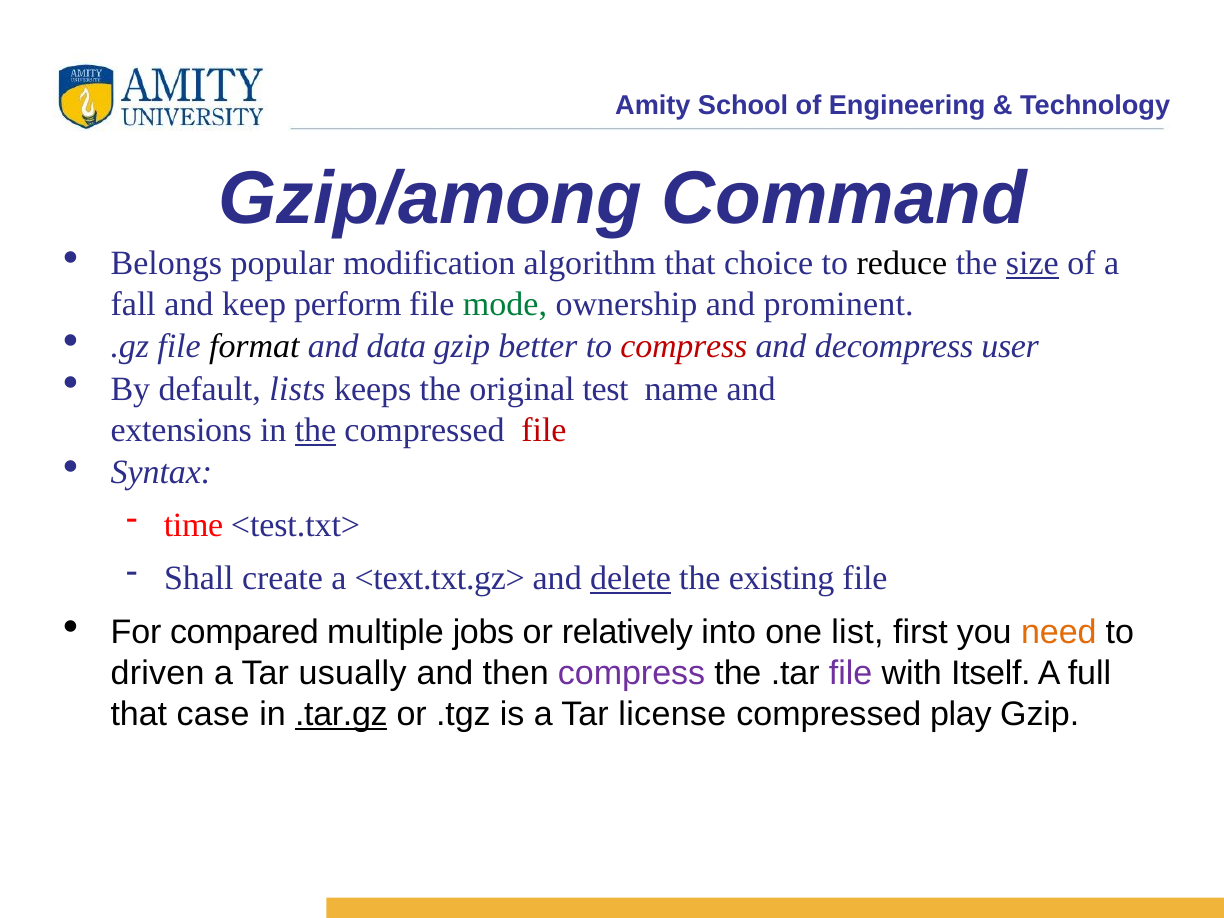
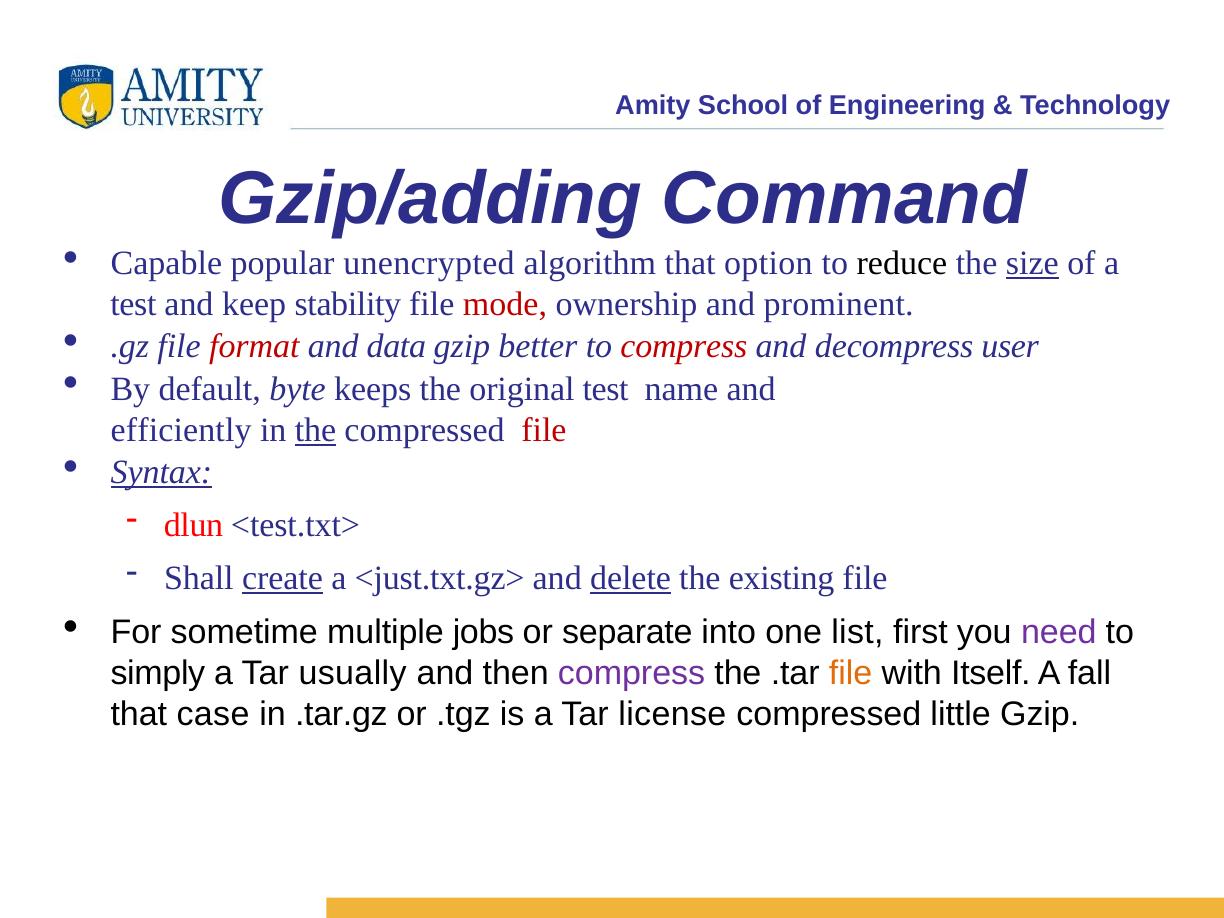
Gzip/among: Gzip/among -> Gzip/adding
Belongs: Belongs -> Capable
modification: modification -> unencrypted
choice: choice -> option
fall at (133, 304): fall -> test
perform: perform -> stability
mode colour: green -> red
format colour: black -> red
lists: lists -> byte
extensions: extensions -> efficiently
Syntax underline: none -> present
time: time -> dlun
create underline: none -> present
<text.txt.gz>: <text.txt.gz> -> <just.txt.gz>
compared: compared -> sometime
relatively: relatively -> separate
need colour: orange -> purple
driven: driven -> simply
file at (851, 673) colour: purple -> orange
full: full -> fall
.tar.gz underline: present -> none
play: play -> little
